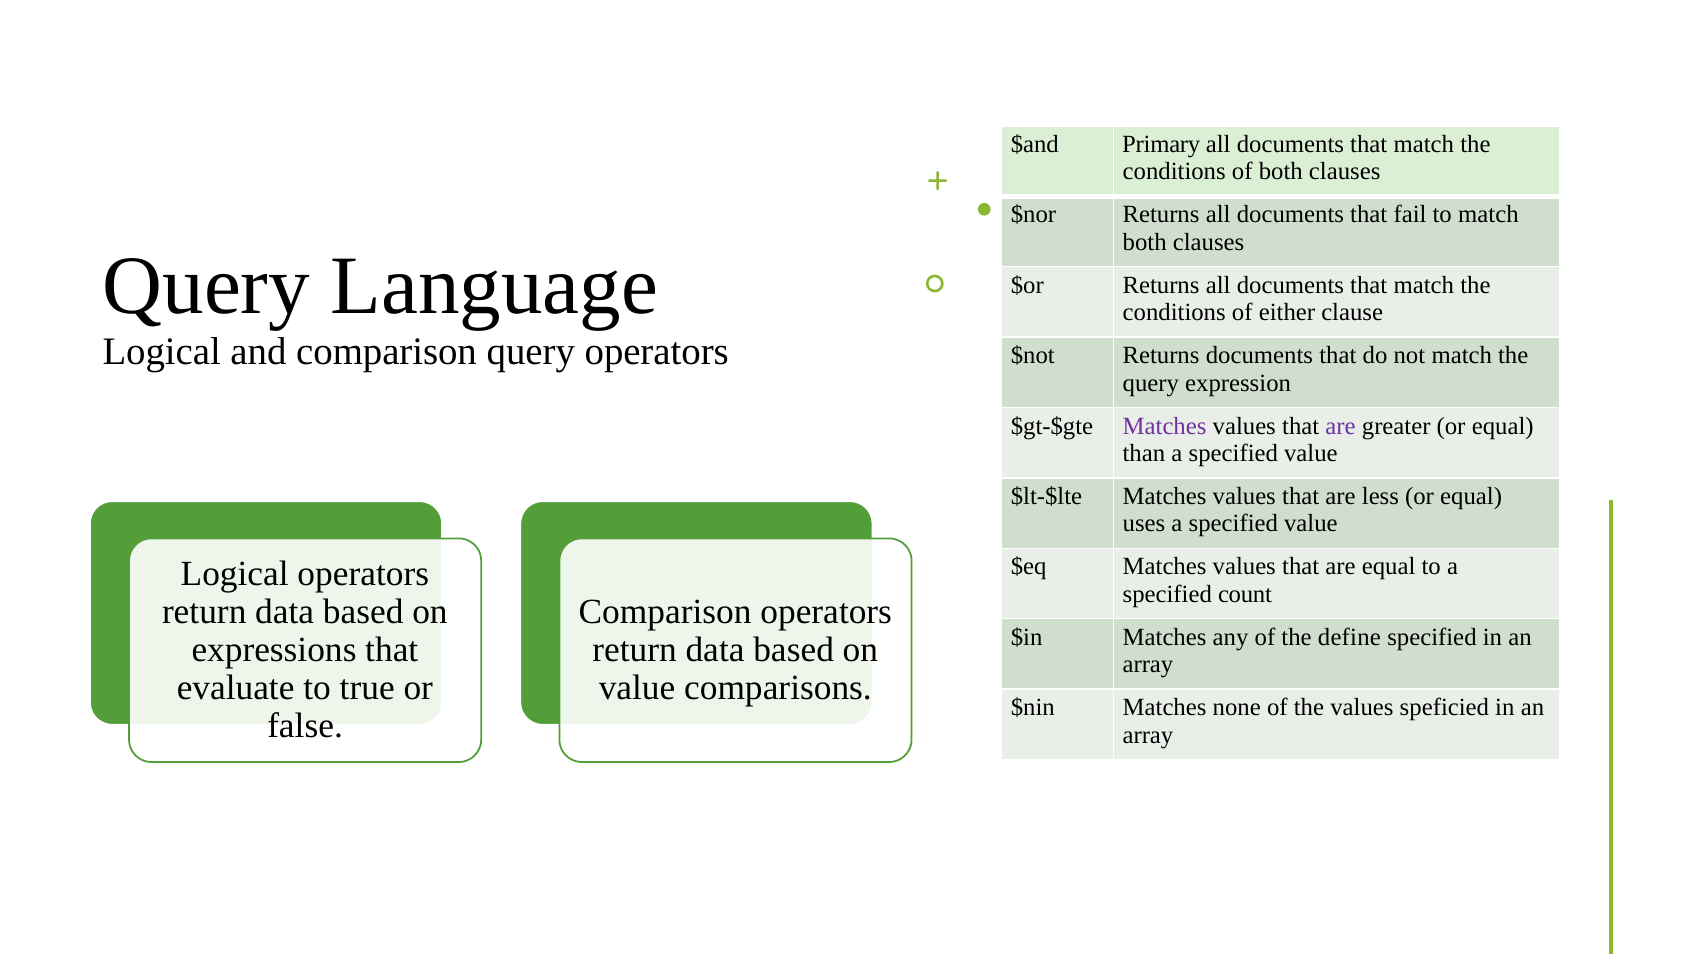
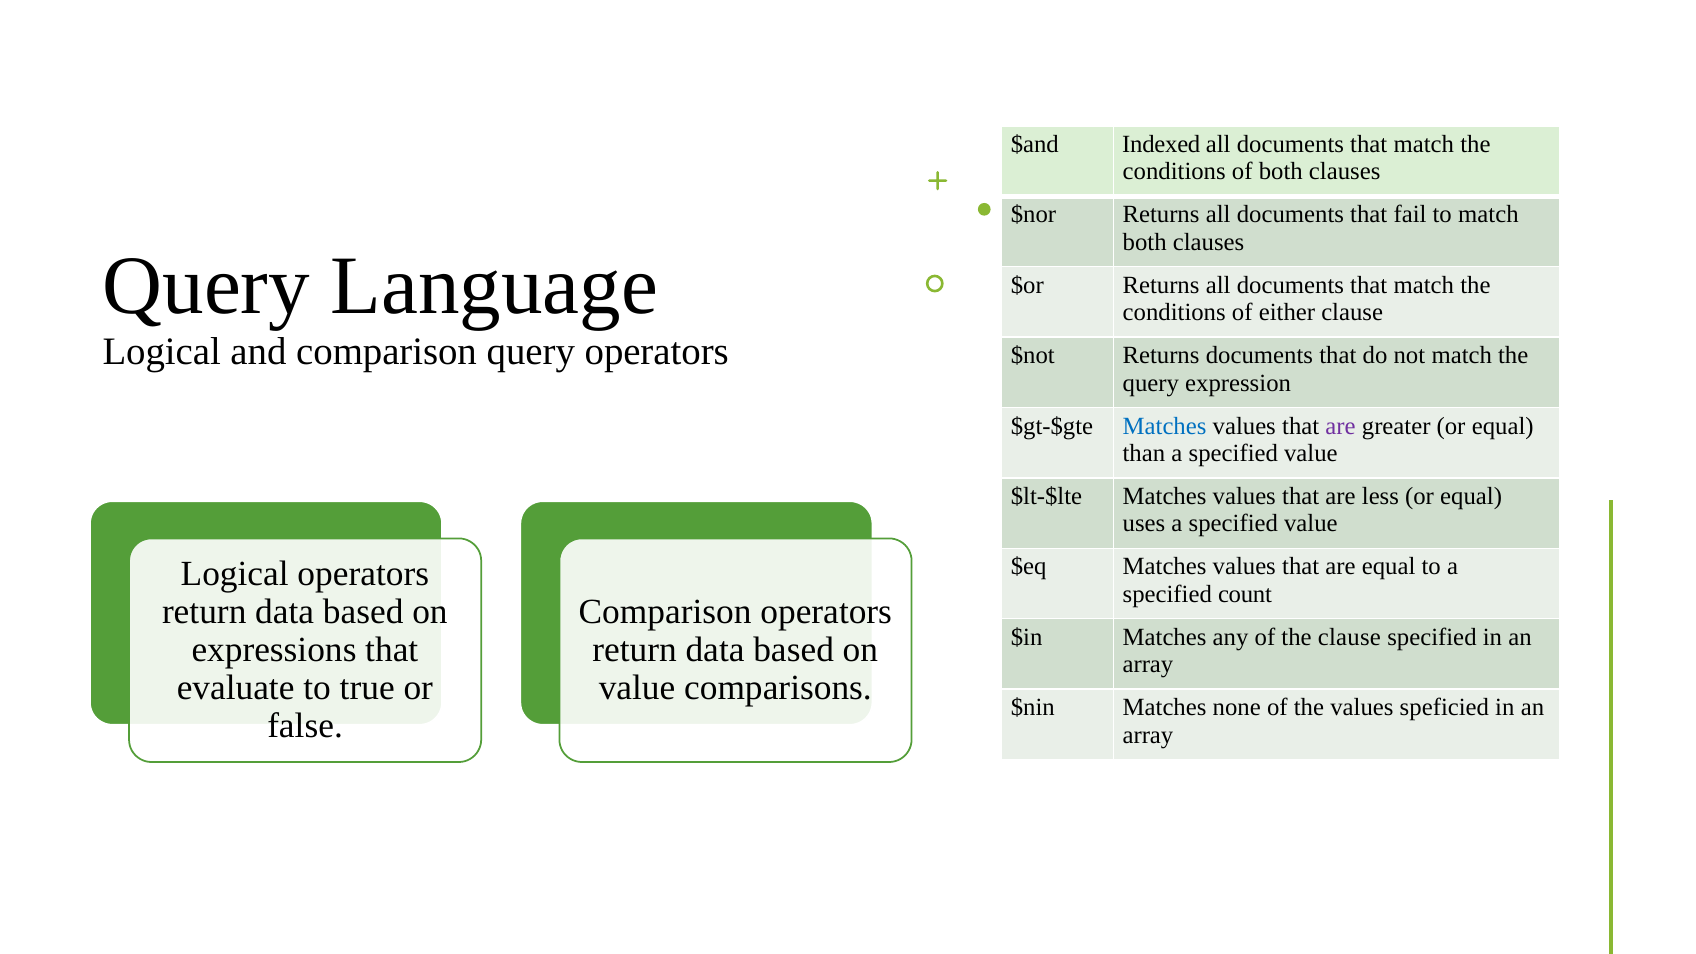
Primary: Primary -> Indexed
Matches at (1165, 426) colour: purple -> blue
the define: define -> clause
